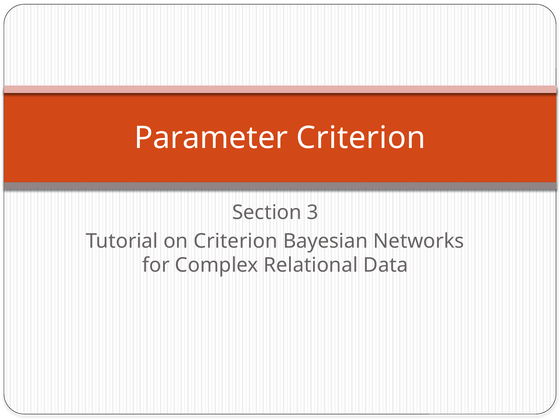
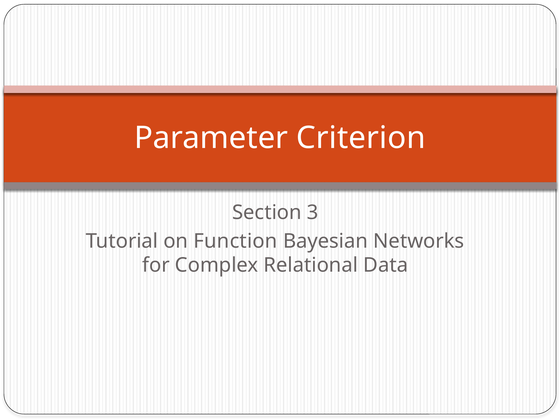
on Criterion: Criterion -> Function
